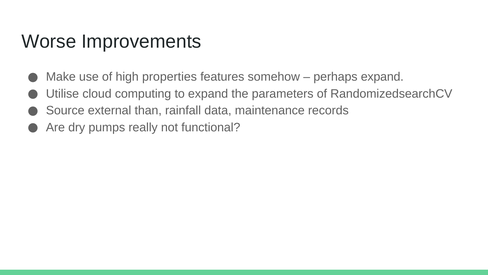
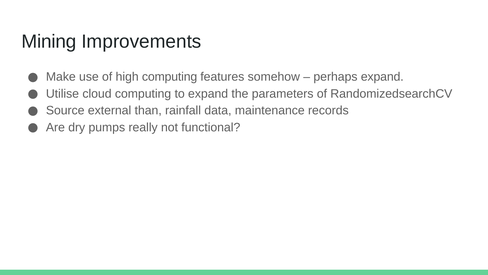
Worse: Worse -> Mining
high properties: properties -> computing
